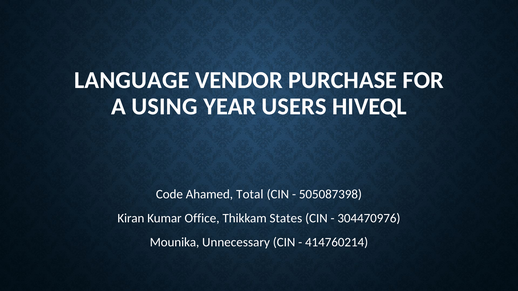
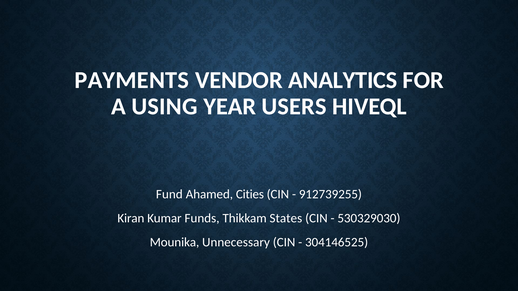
LANGUAGE: LANGUAGE -> PAYMENTS
PURCHASE: PURCHASE -> ANALYTICS
Code: Code -> Fund
Total: Total -> Cities
505087398: 505087398 -> 912739255
Office: Office -> Funds
304470976: 304470976 -> 530329030
414760214: 414760214 -> 304146525
